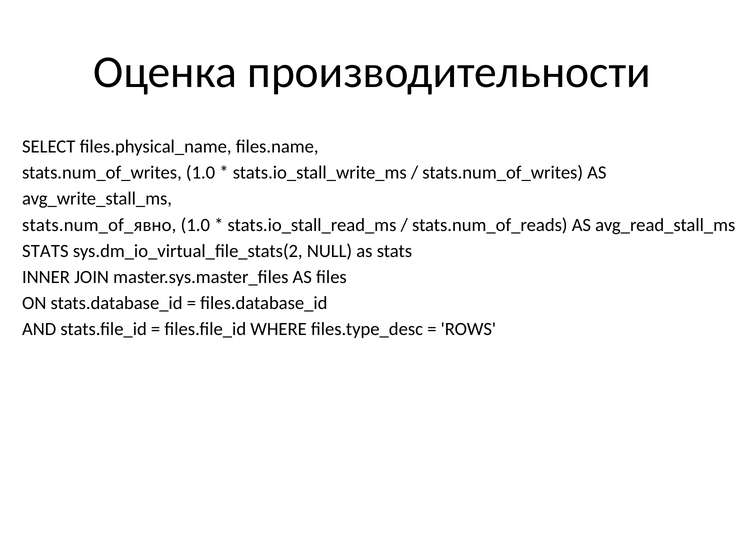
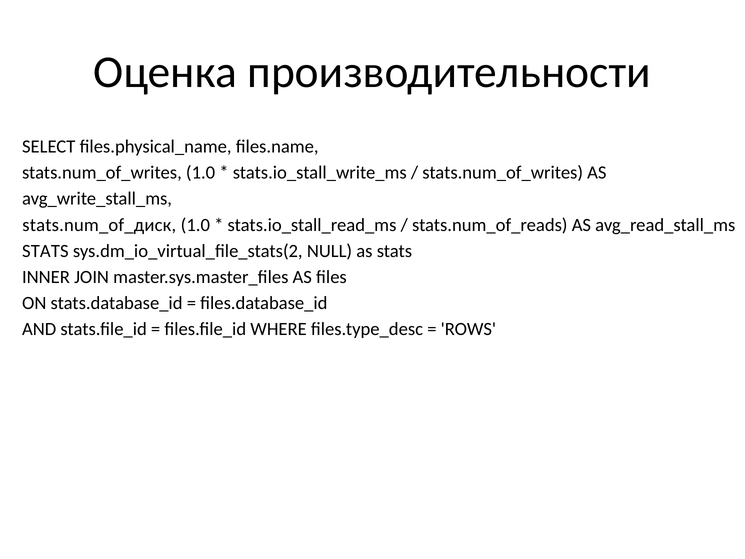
stats.num_of_явно: stats.num_of_явно -> stats.num_of_диск
